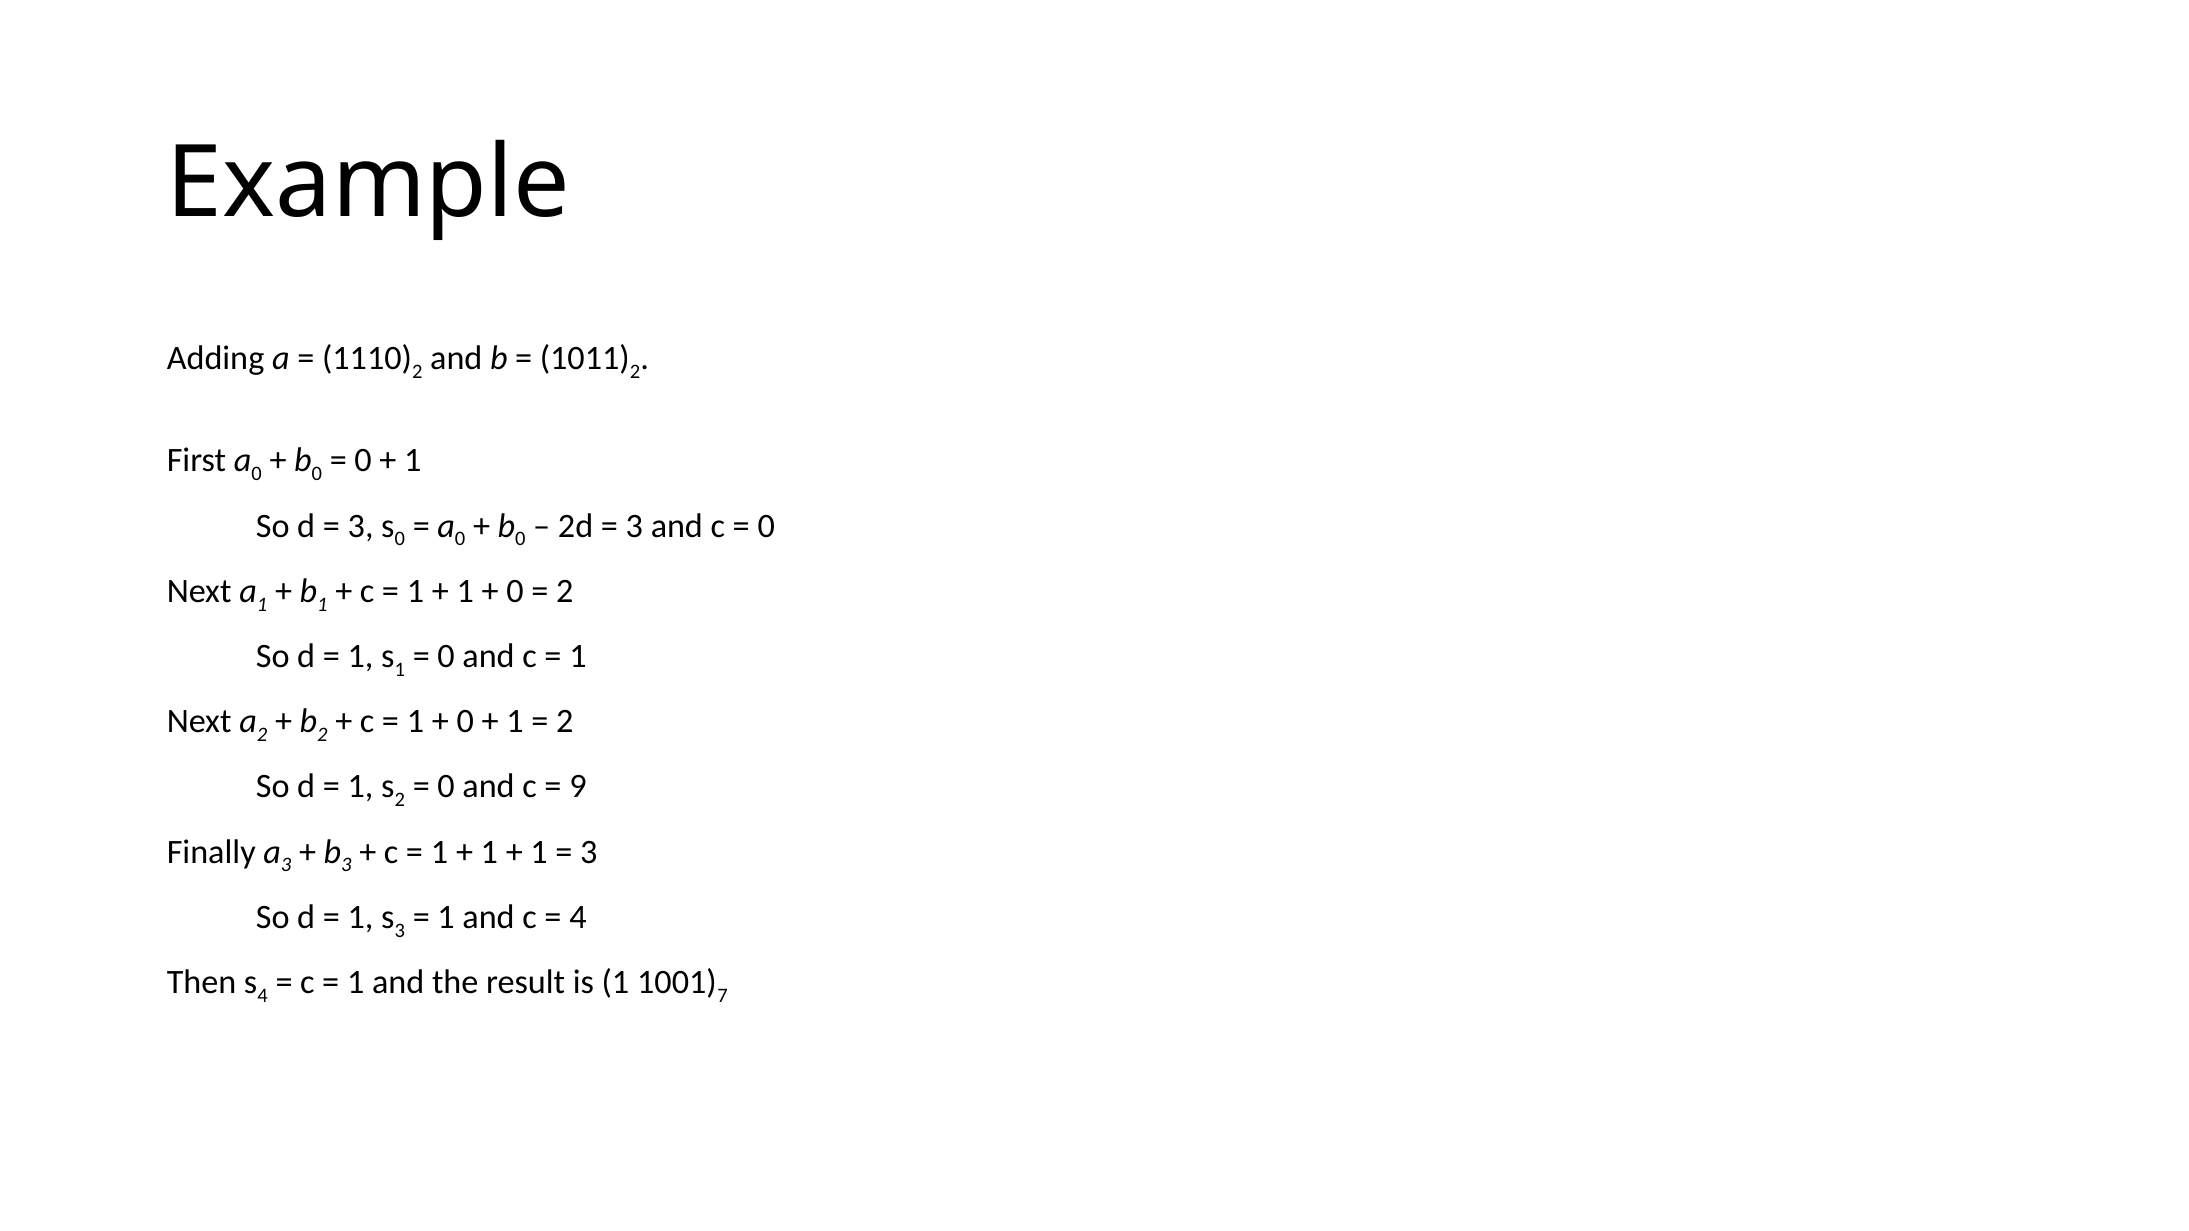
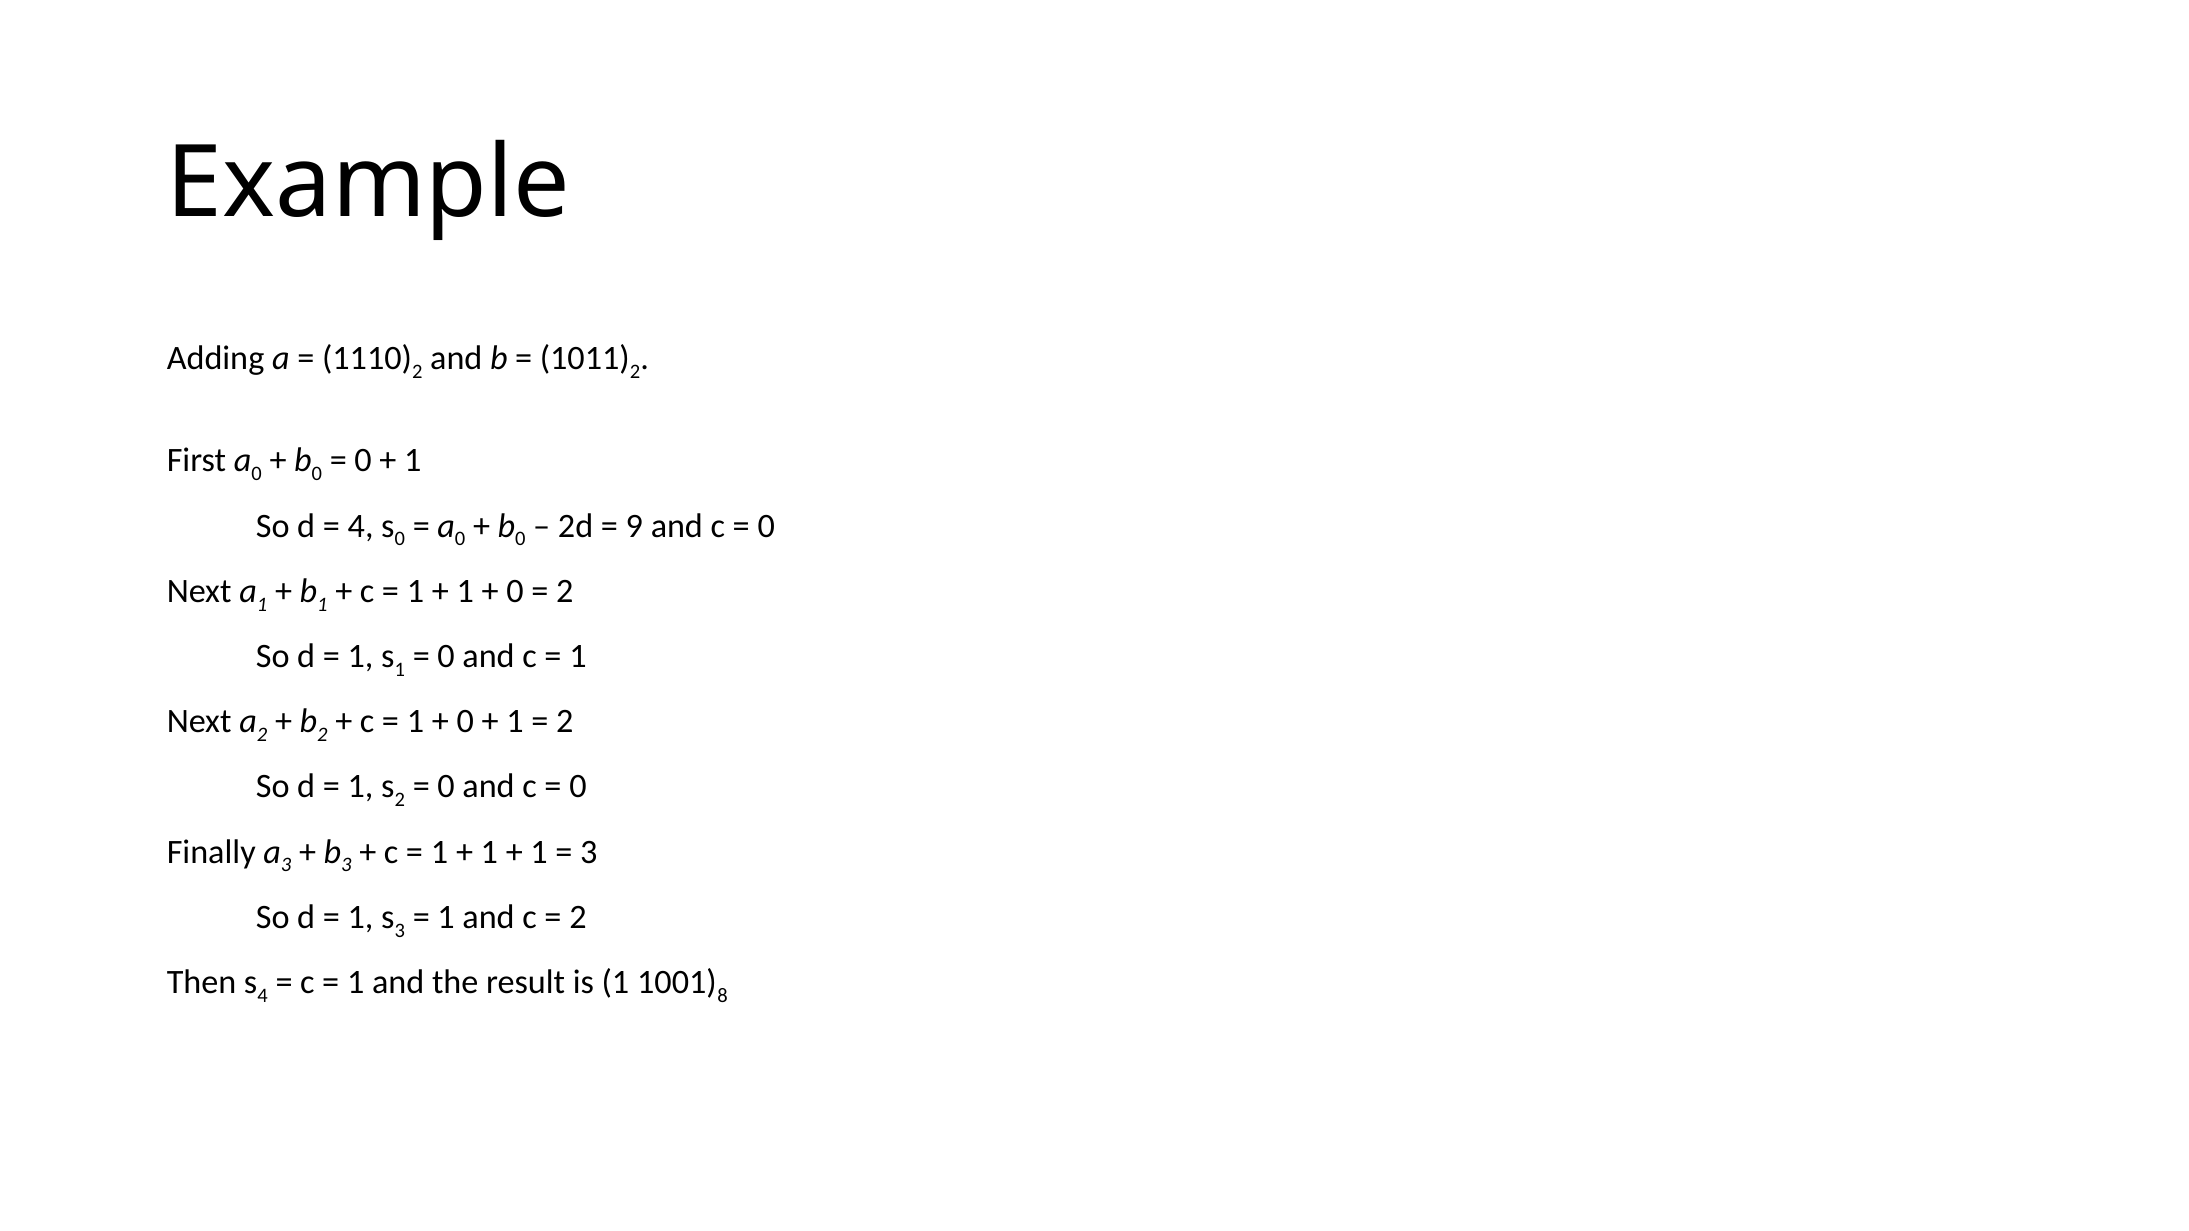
3 at (361, 526): 3 -> 4
3 at (634, 526): 3 -> 9
9 at (578, 787): 9 -> 0
4 at (578, 917): 4 -> 2
7: 7 -> 8
